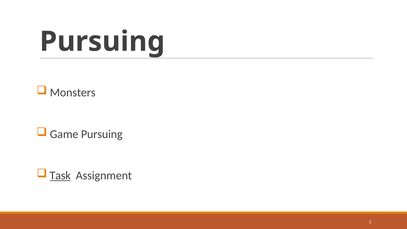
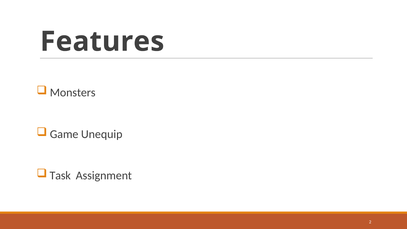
Pursuing at (102, 42): Pursuing -> Features
Game Pursuing: Pursuing -> Unequip
Task underline: present -> none
